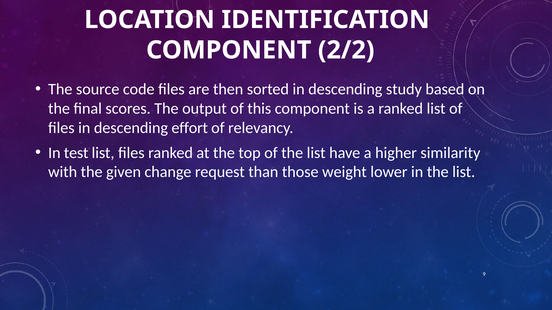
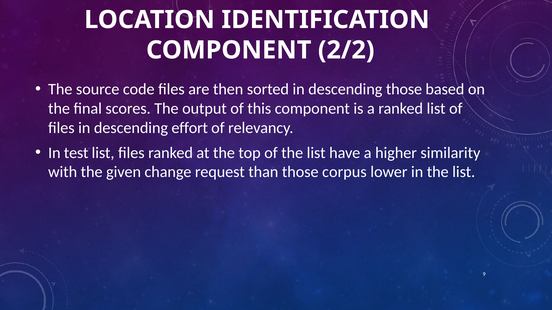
descending study: study -> those
weight: weight -> corpus
